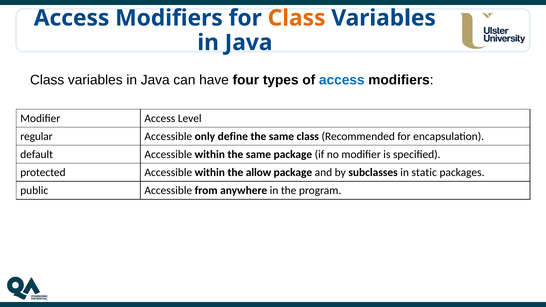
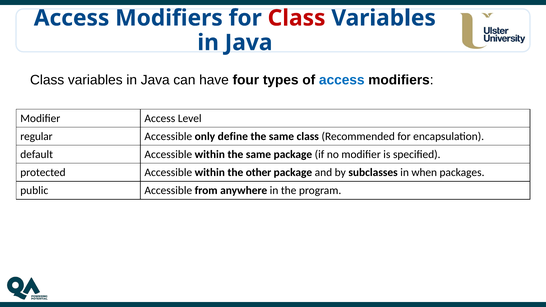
Class at (297, 18) colour: orange -> red
allow: allow -> other
static: static -> when
